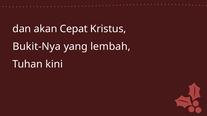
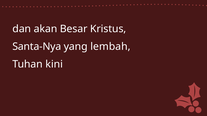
Cepat: Cepat -> Besar
Bukit-Nya: Bukit-Nya -> Santa-Nya
